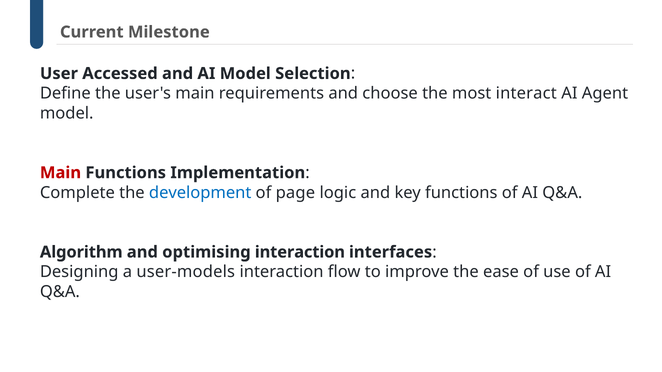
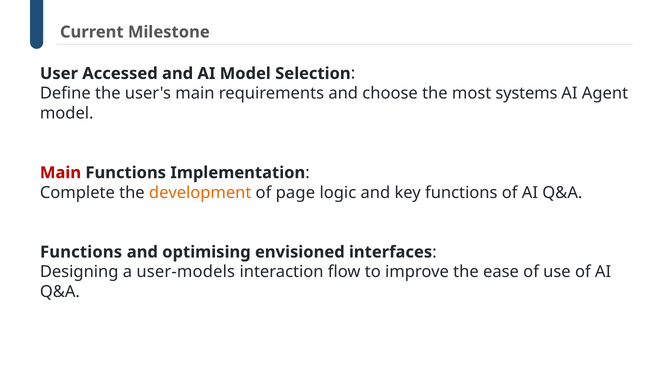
interact: interact -> systems
development colour: blue -> orange
Algorithm at (81, 252): Algorithm -> Functions
optimising interaction: interaction -> envisioned
